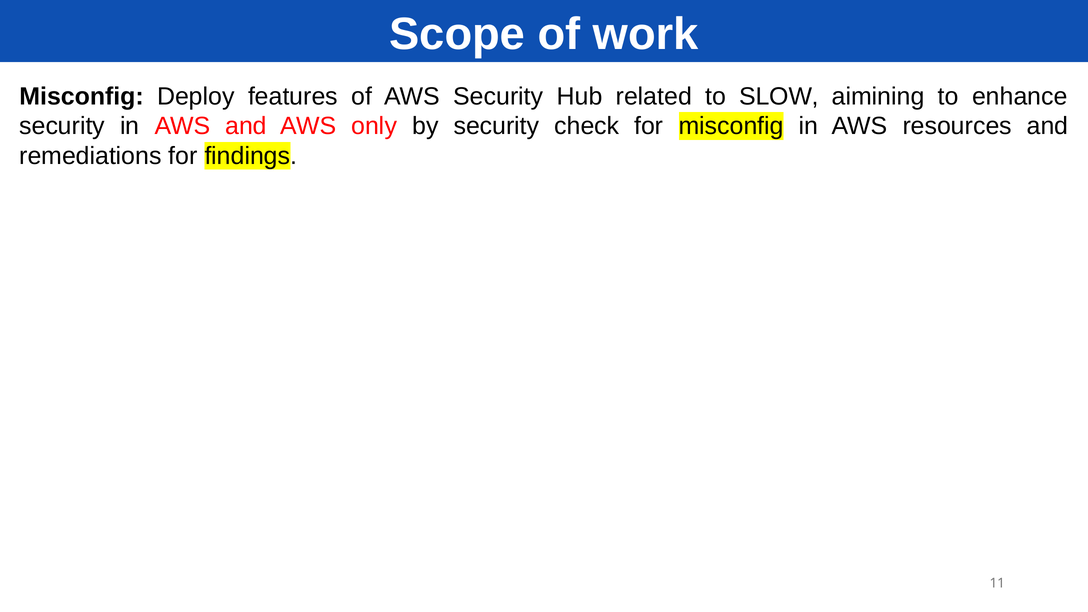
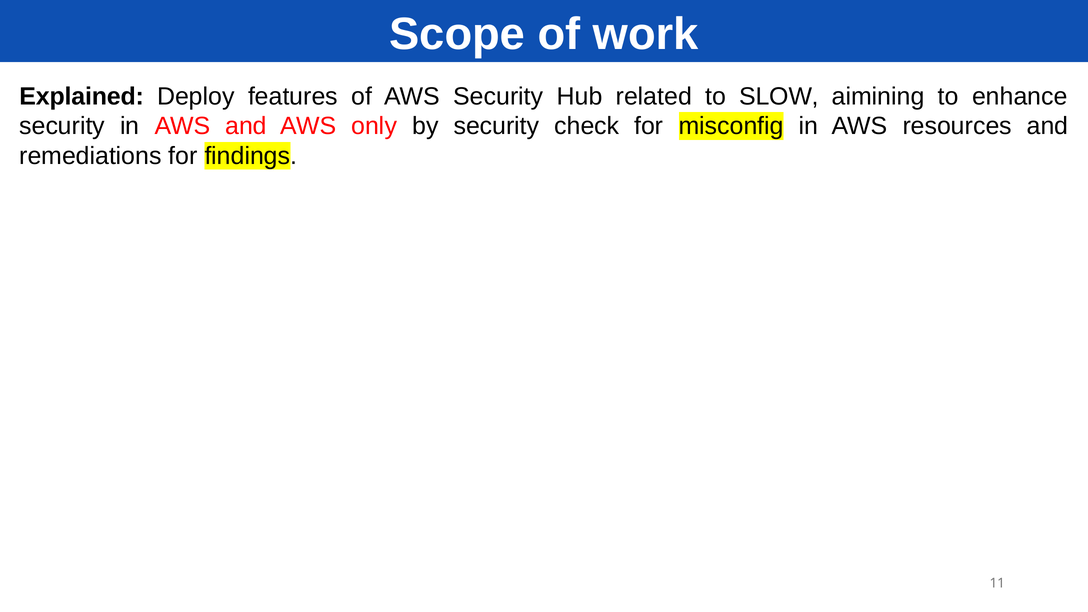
Misconfig at (82, 96): Misconfig -> Explained
